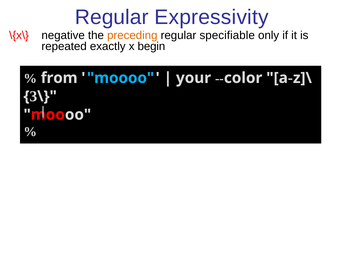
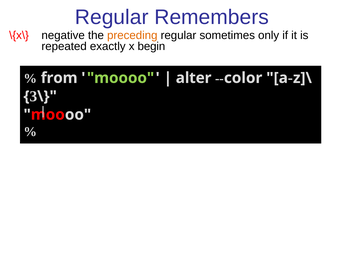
Expressivity: Expressivity -> Remembers
specifiable: specifiable -> sometimes
moooo at (121, 78) colour: light blue -> light green
your: your -> alter
